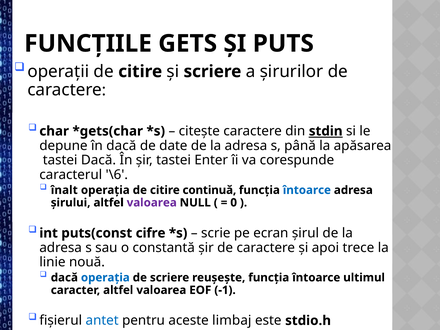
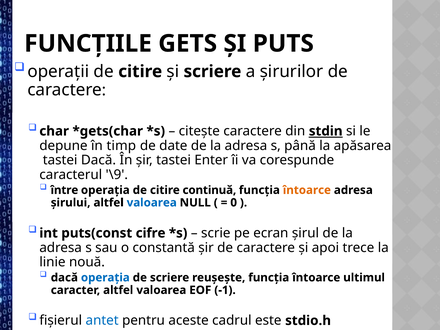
în dacă: dacă -> timp
\6: \6 -> \9
înalt: înalt -> între
întoarce at (307, 190) colour: blue -> orange
valoarea at (152, 203) colour: purple -> blue
limbaj: limbaj -> cadrul
